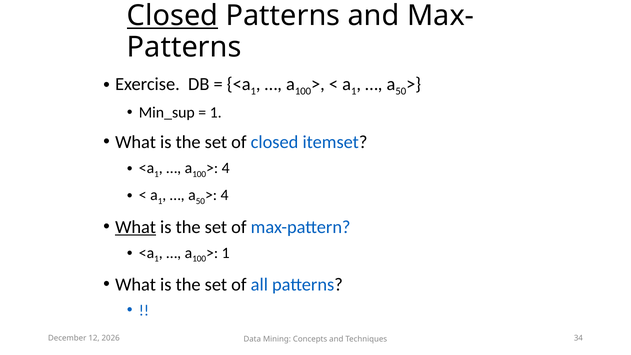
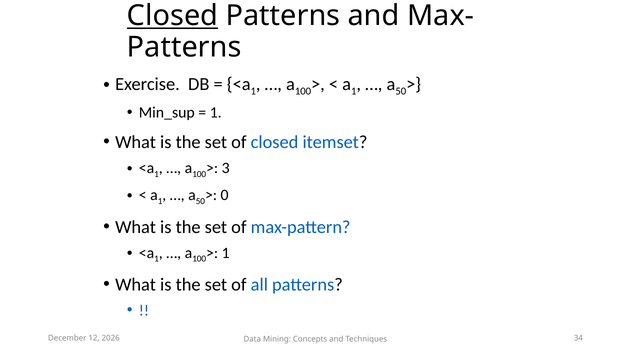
4 at (226, 168): 4 -> 3
4 at (225, 195): 4 -> 0
What at (136, 227) underline: present -> none
